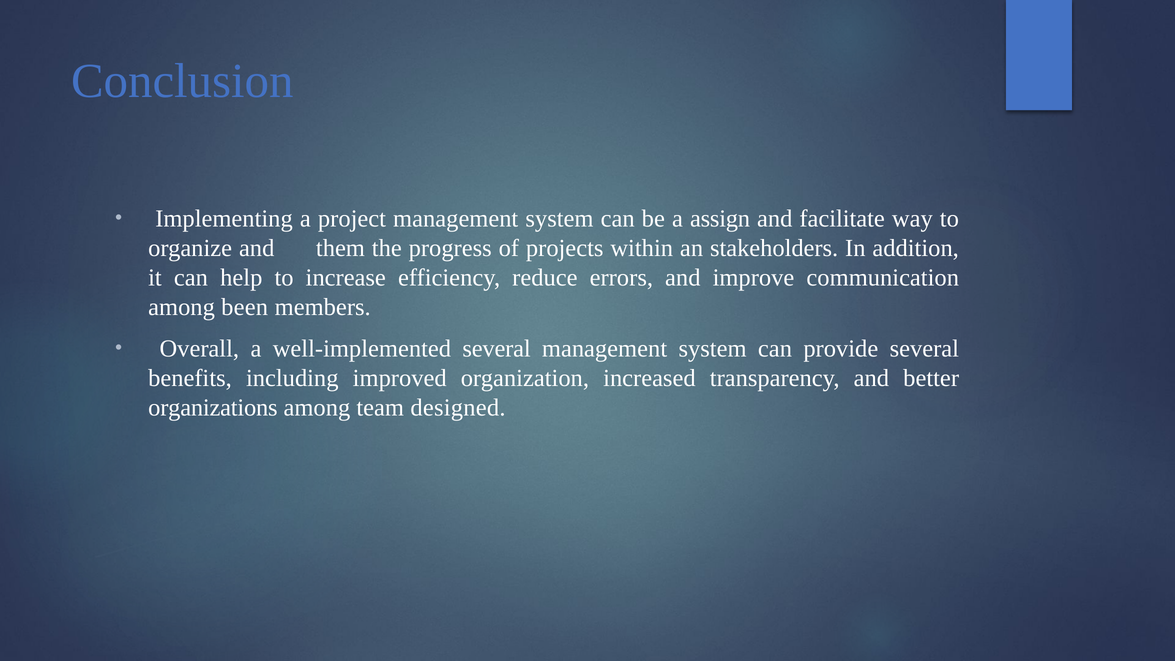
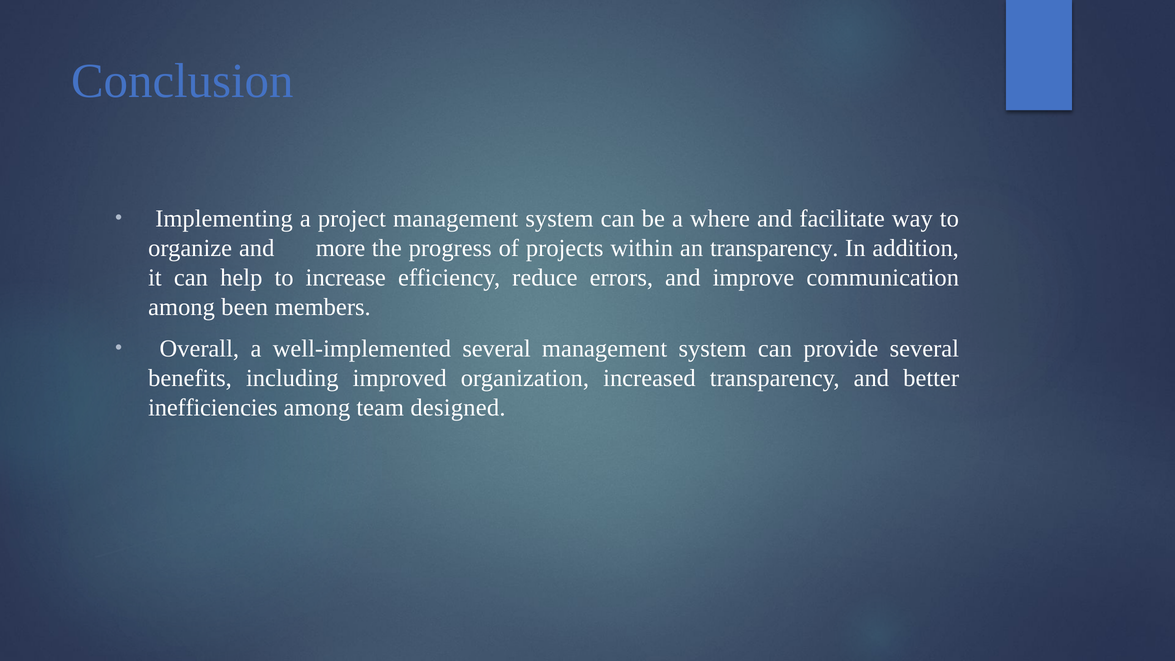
assign: assign -> where
them: them -> more
an stakeholders: stakeholders -> transparency
organizations: organizations -> inefficiencies
